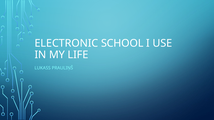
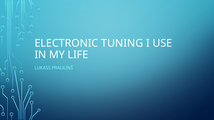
SCHOOL: SCHOOL -> TUNING
